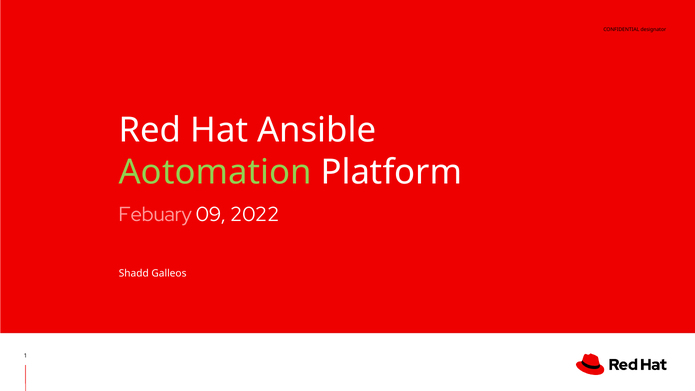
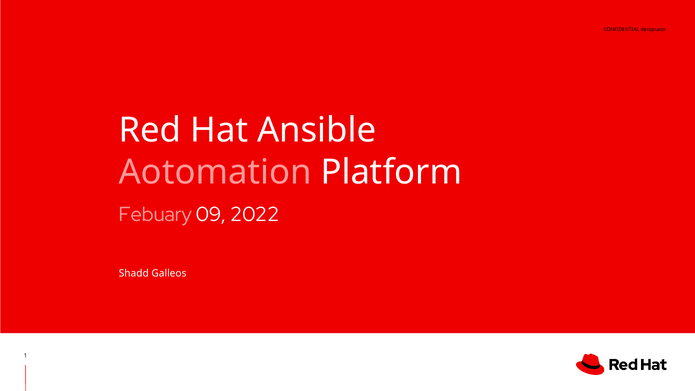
Aotomation colour: light green -> pink
